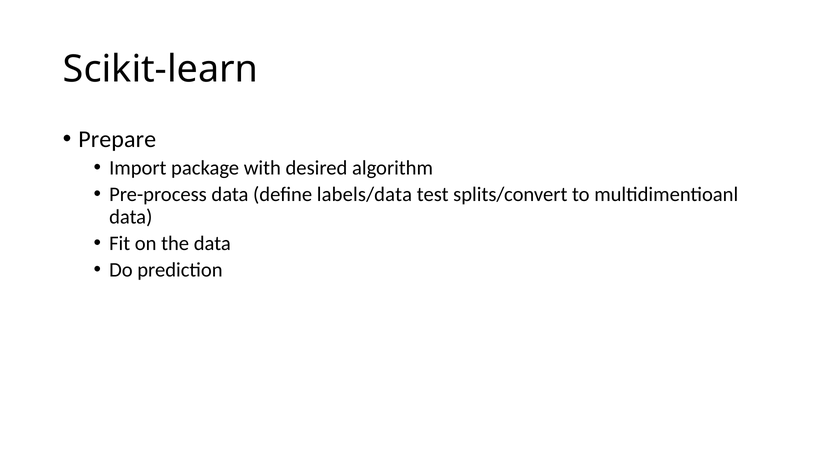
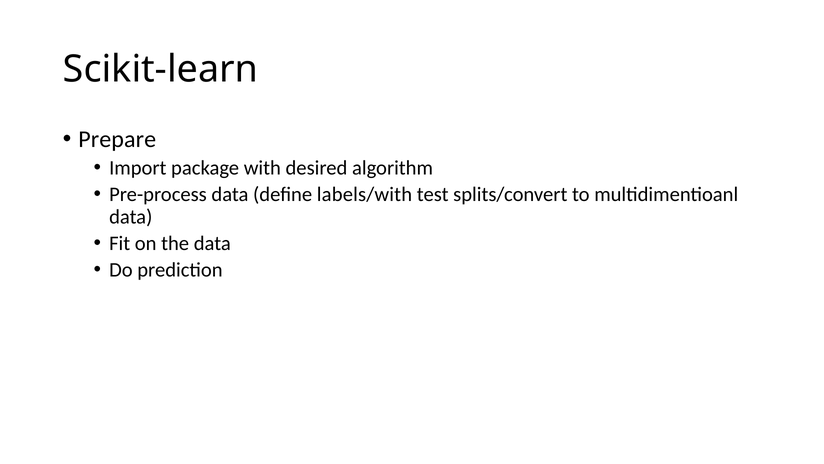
labels/data: labels/data -> labels/with
